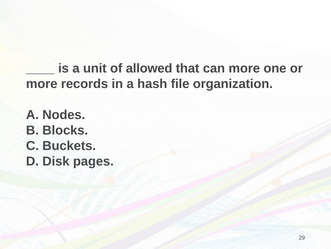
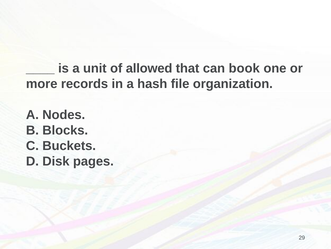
can more: more -> book
